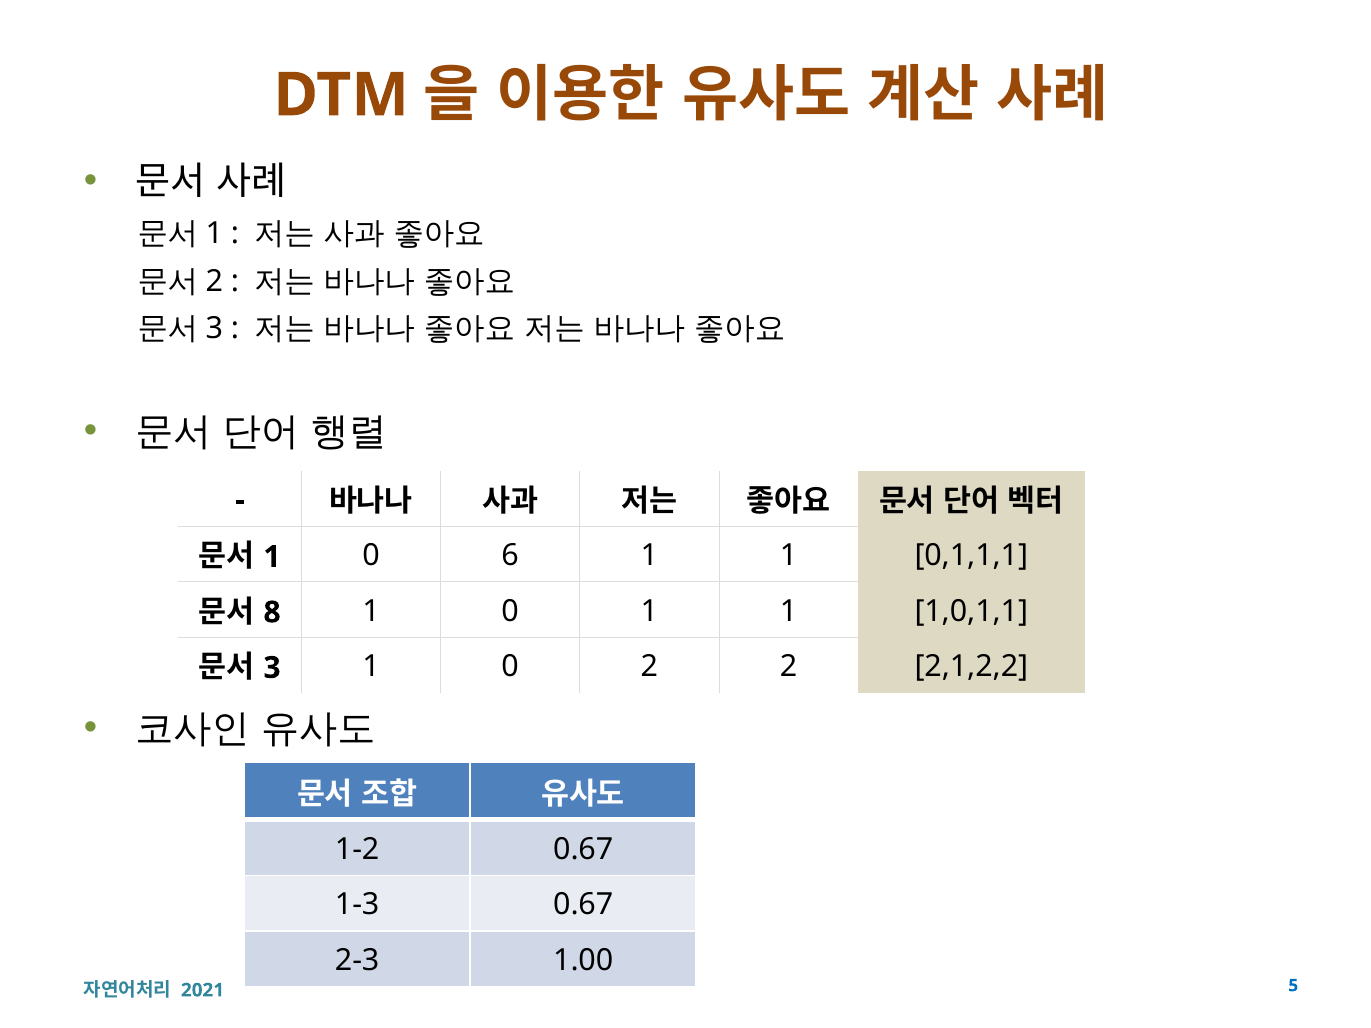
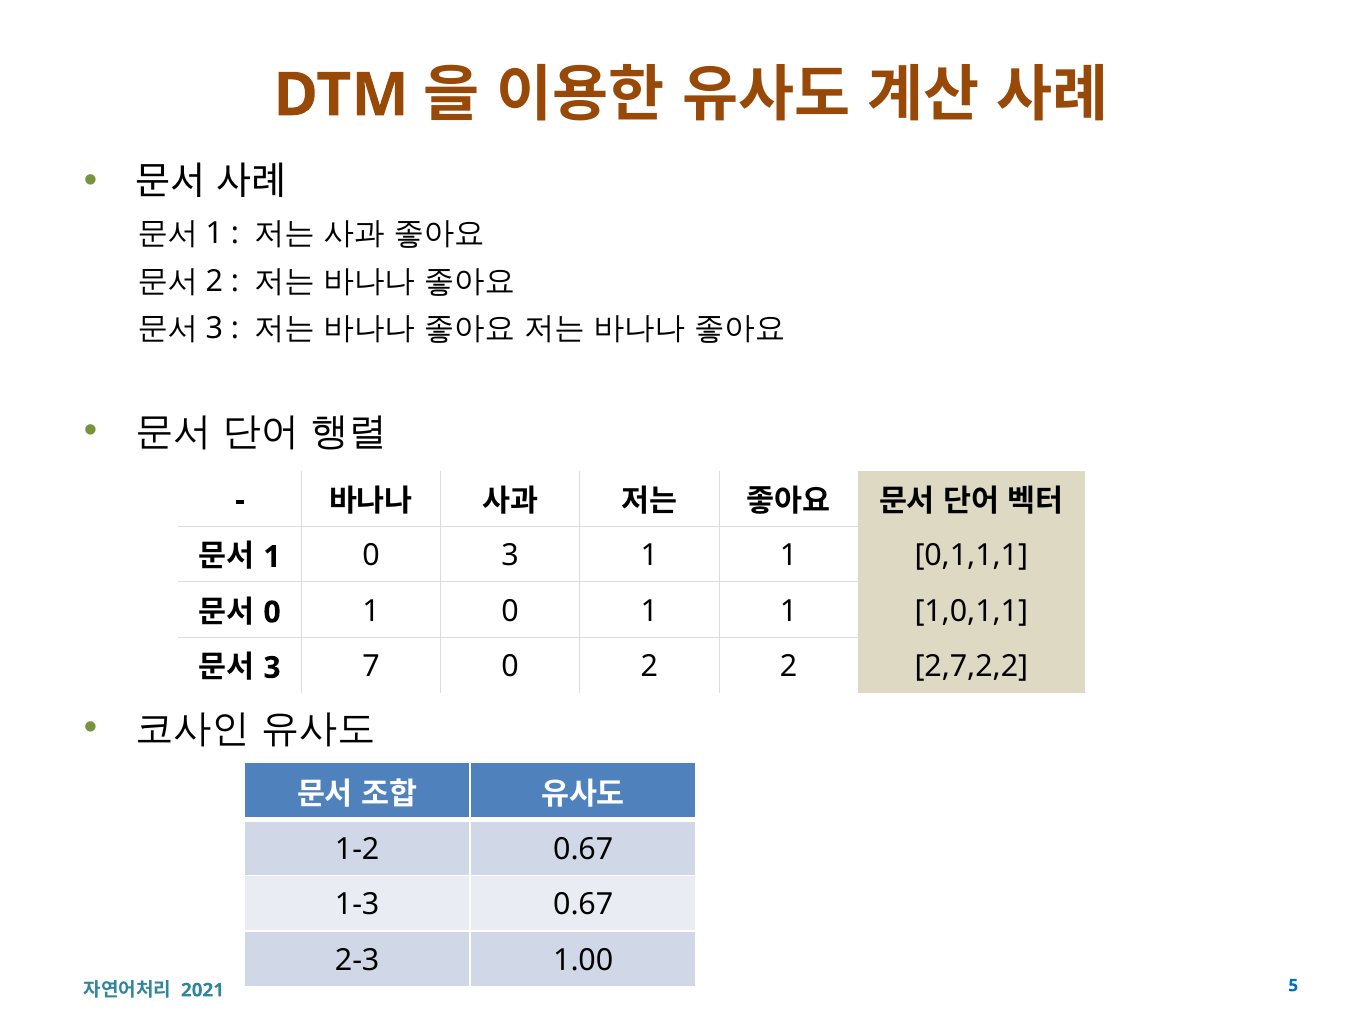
0 6: 6 -> 3
8 at (272, 613): 8 -> 0
1 at (371, 667): 1 -> 7
2,1,2,2: 2,1,2,2 -> 2,7,2,2
